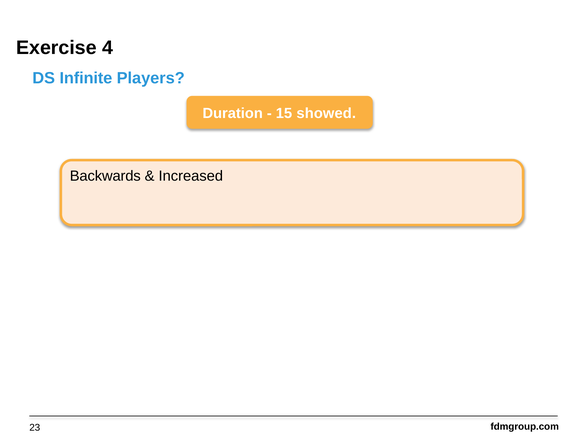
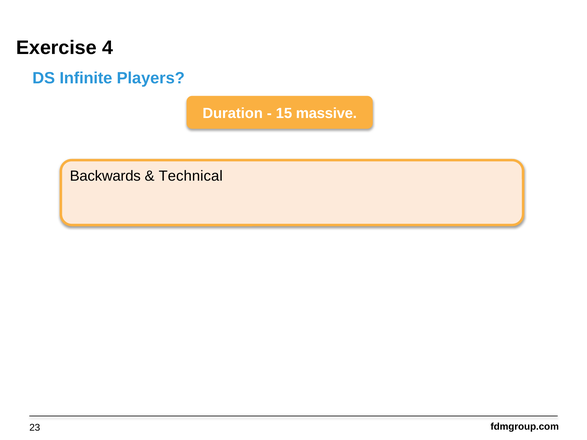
showed: showed -> massive
Increased: Increased -> Technical
